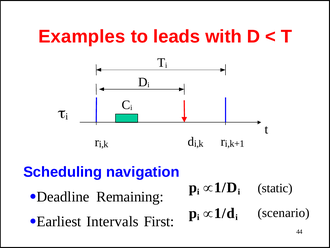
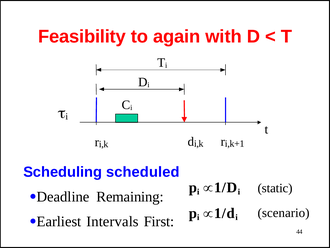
Examples: Examples -> Feasibility
leads: leads -> again
navigation: navigation -> scheduled
